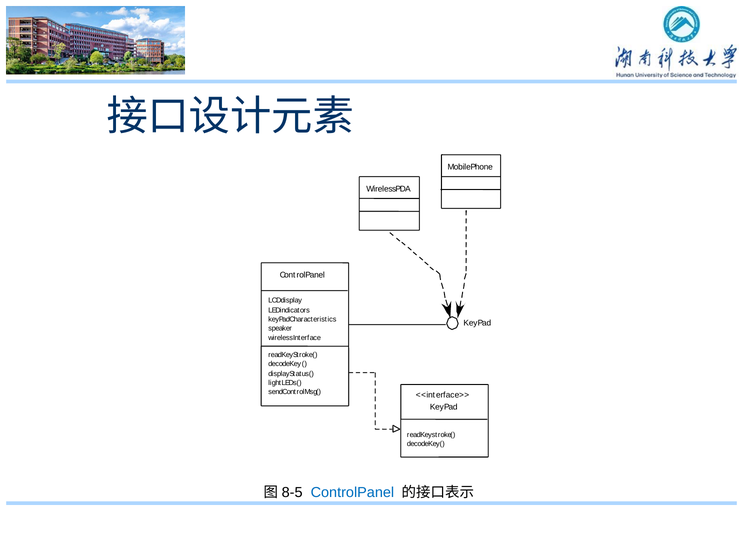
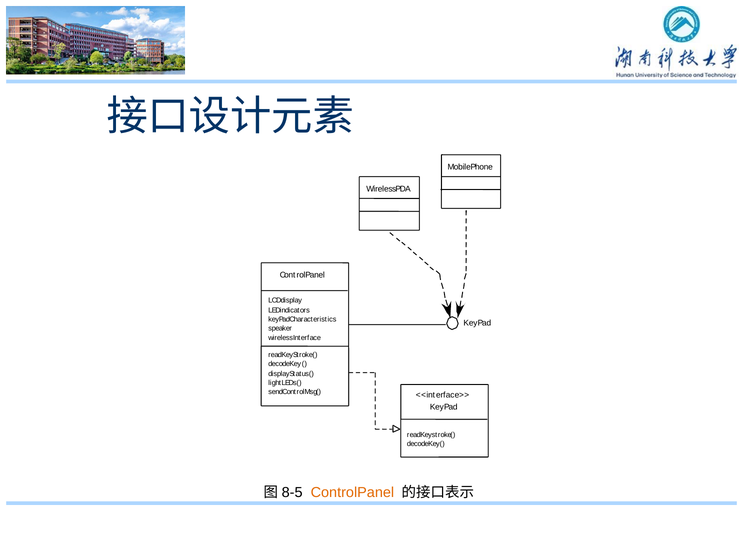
ControlPanel at (352, 493) colour: blue -> orange
